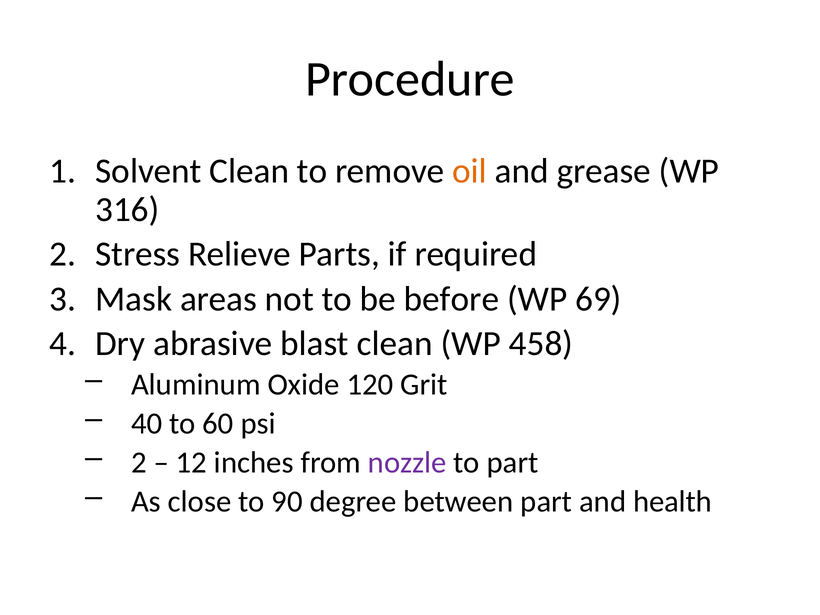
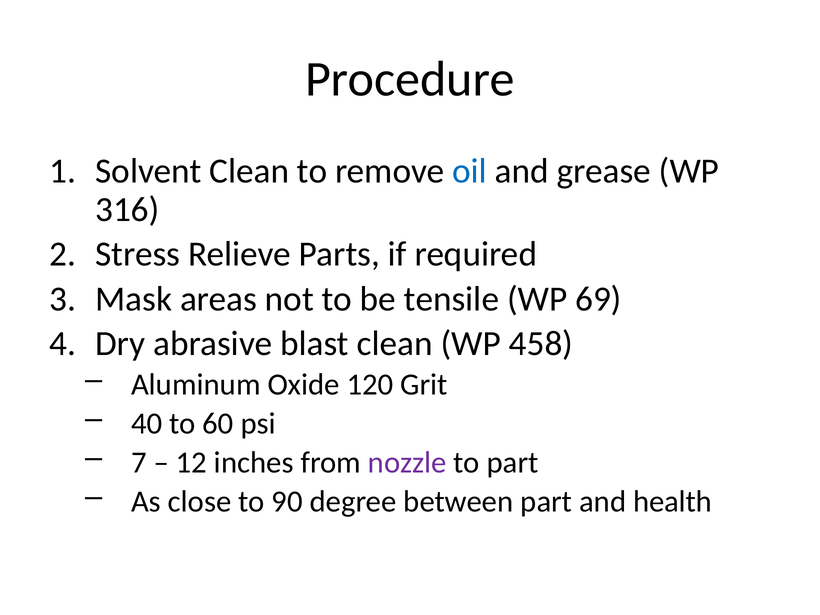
oil colour: orange -> blue
before: before -> tensile
2 at (139, 462): 2 -> 7
